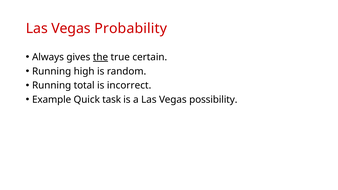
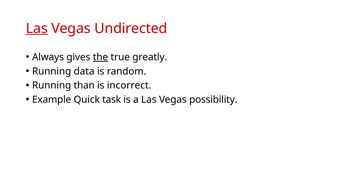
Las at (37, 28) underline: none -> present
Probability: Probability -> Undirected
certain: certain -> greatly
high: high -> data
total: total -> than
